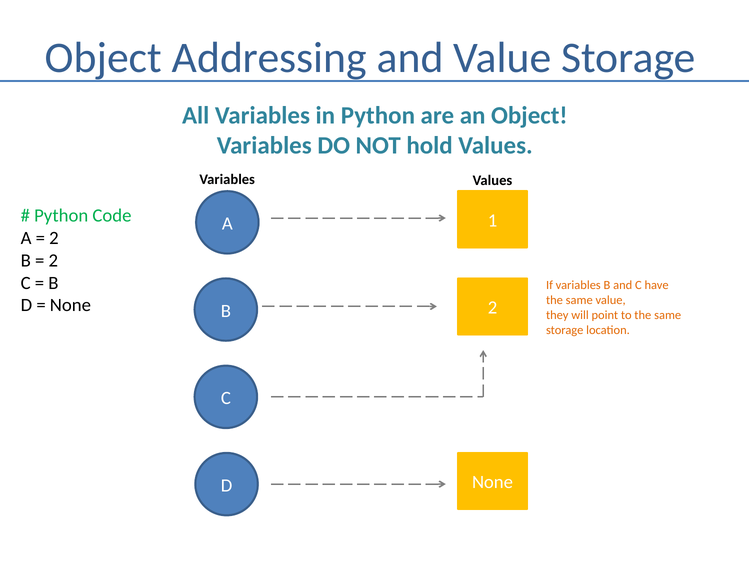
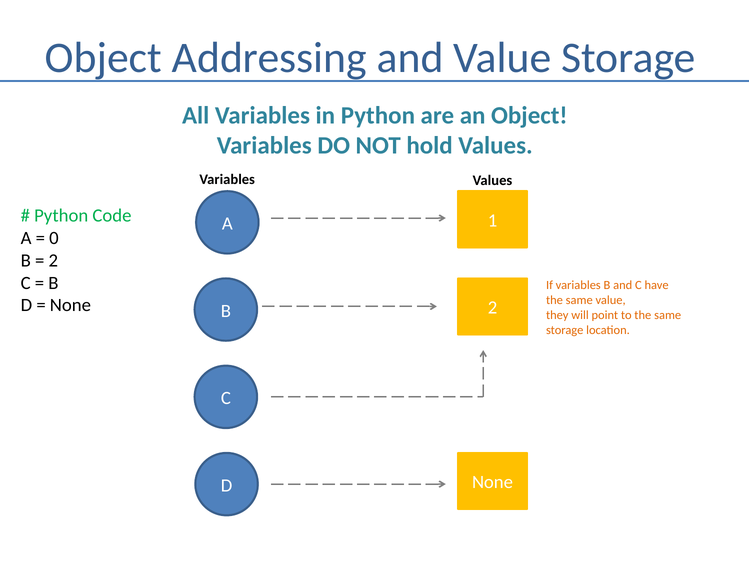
2 at (54, 238): 2 -> 0
